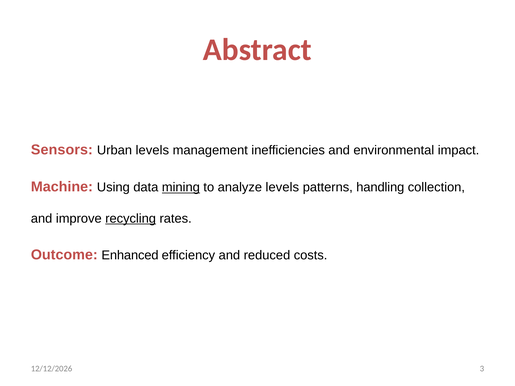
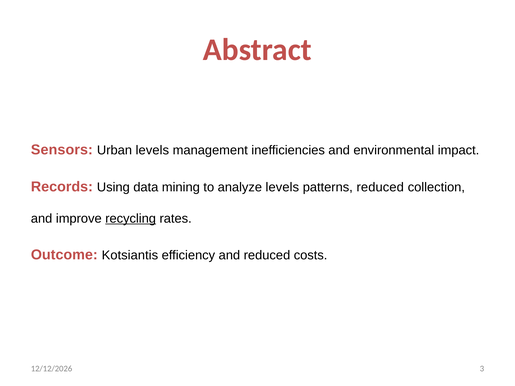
Machine: Machine -> Records
mining underline: present -> none
patterns handling: handling -> reduced
Enhanced: Enhanced -> Kotsiantis
